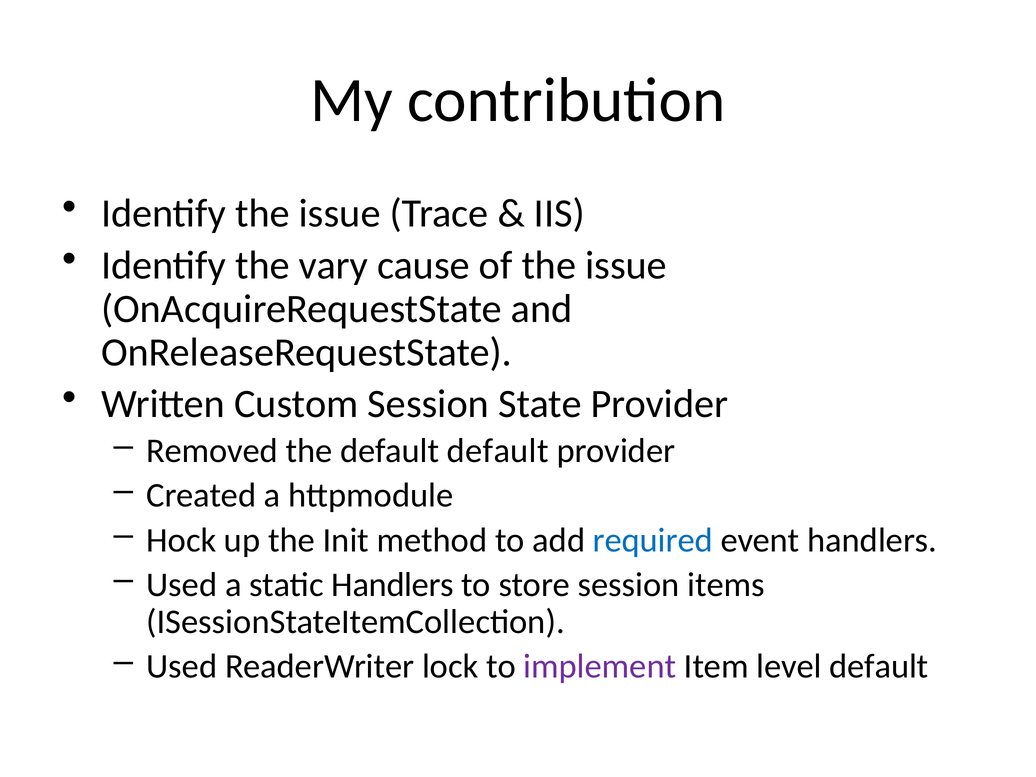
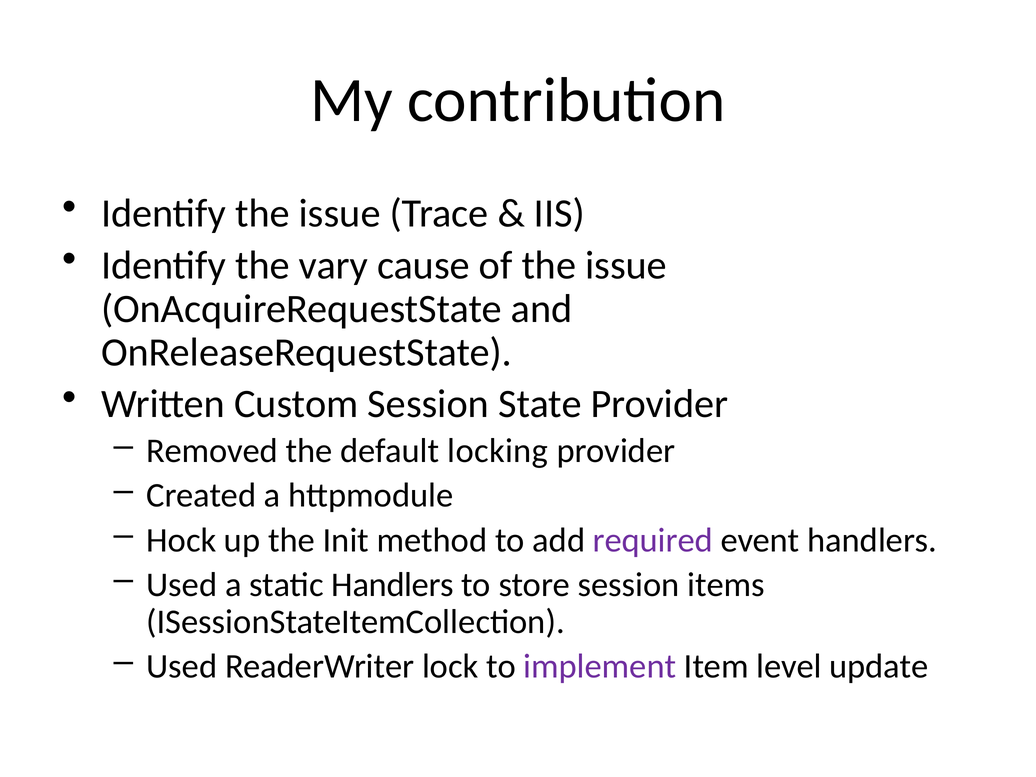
default default: default -> locking
required colour: blue -> purple
level default: default -> update
